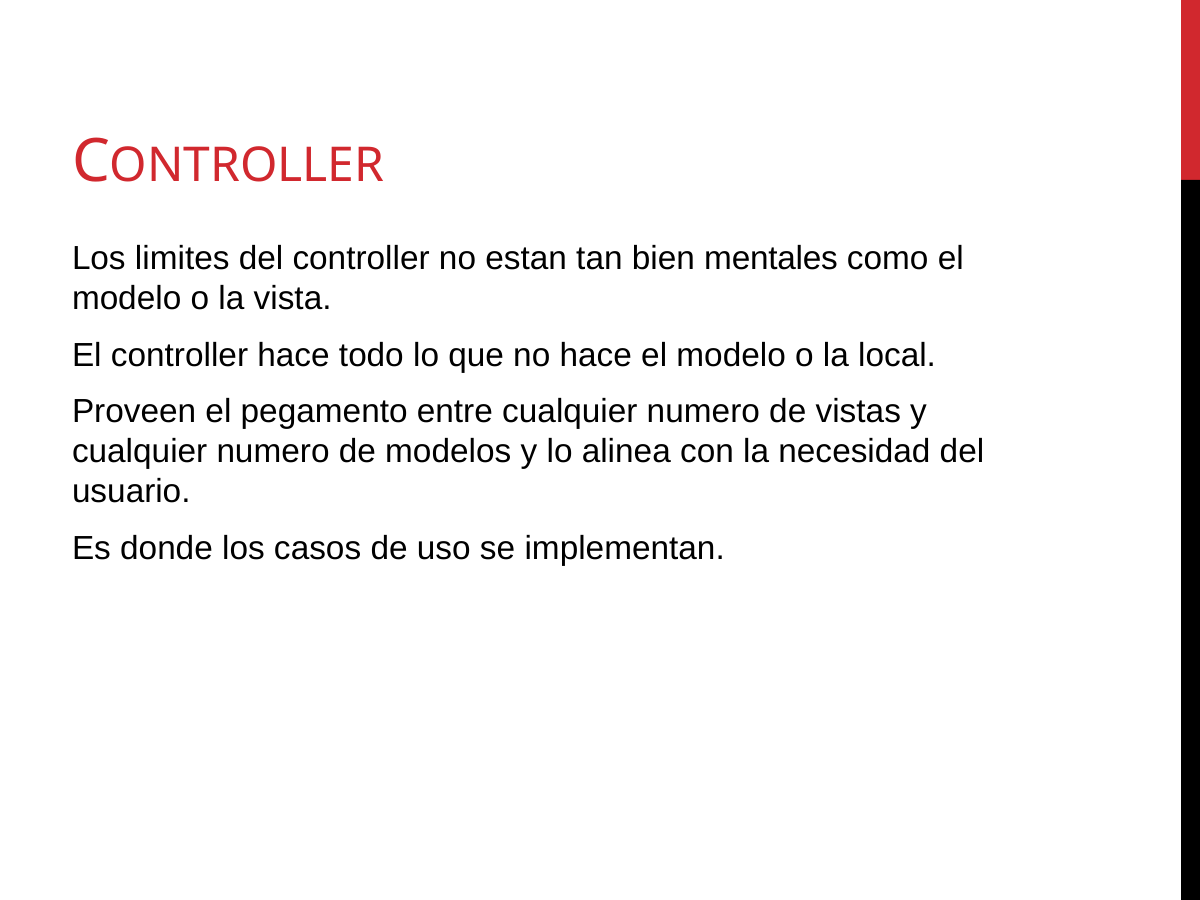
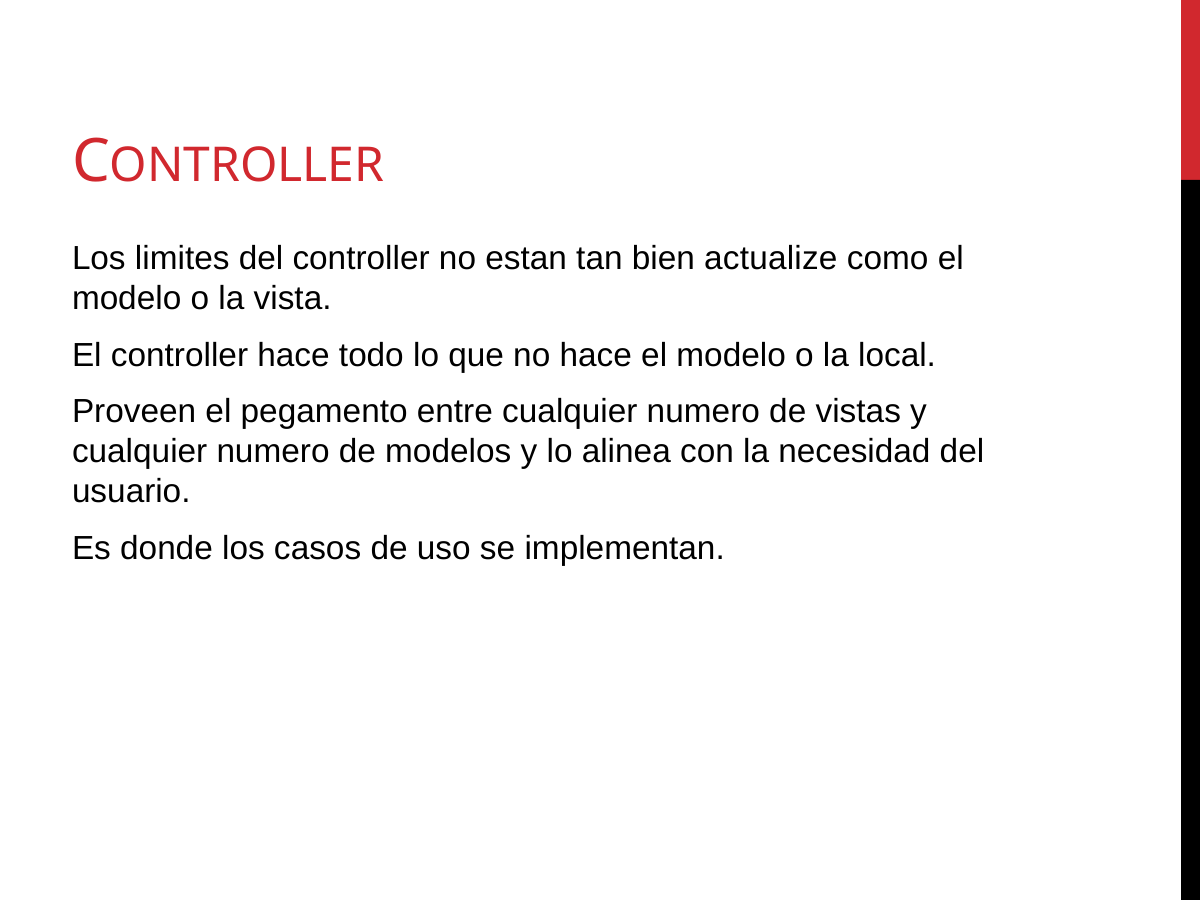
mentales: mentales -> actualize
